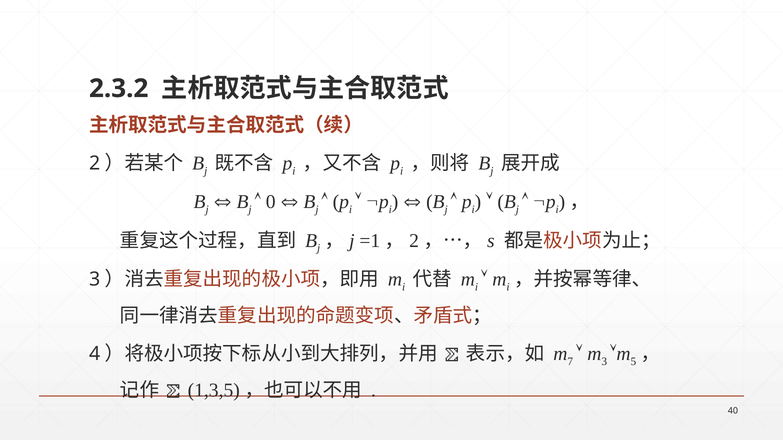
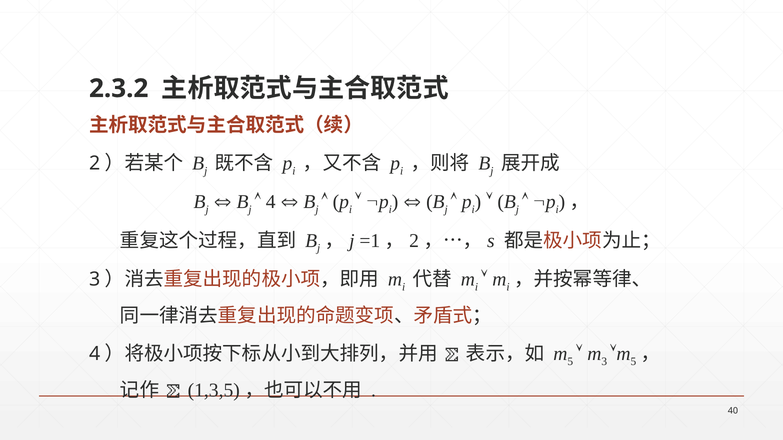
0 at (271, 202): 0 -> 4
7 at (570, 362): 7 -> 5
